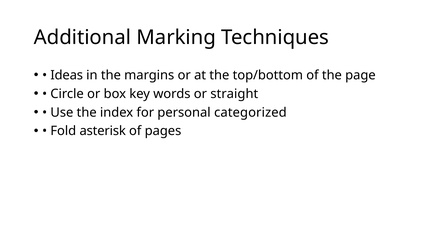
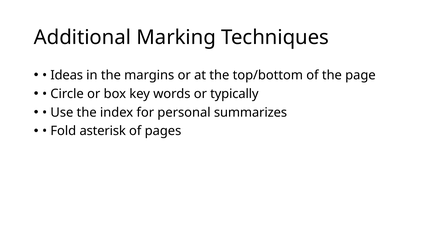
straight: straight -> typically
categorized: categorized -> summarizes
